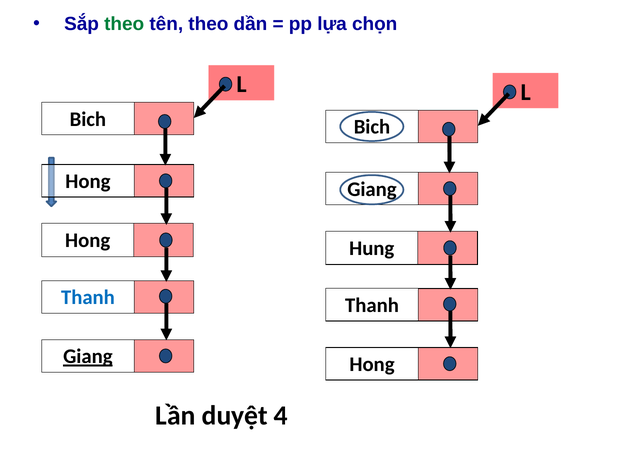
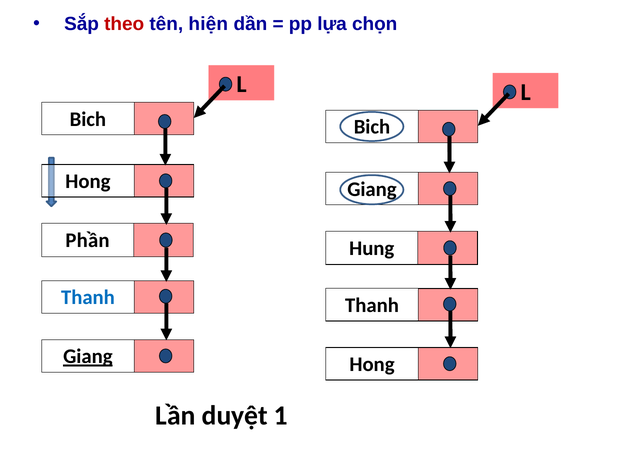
theo at (124, 24) colour: green -> red
tên theo: theo -> hiện
Hong at (88, 240): Hong -> Phần
4: 4 -> 1
